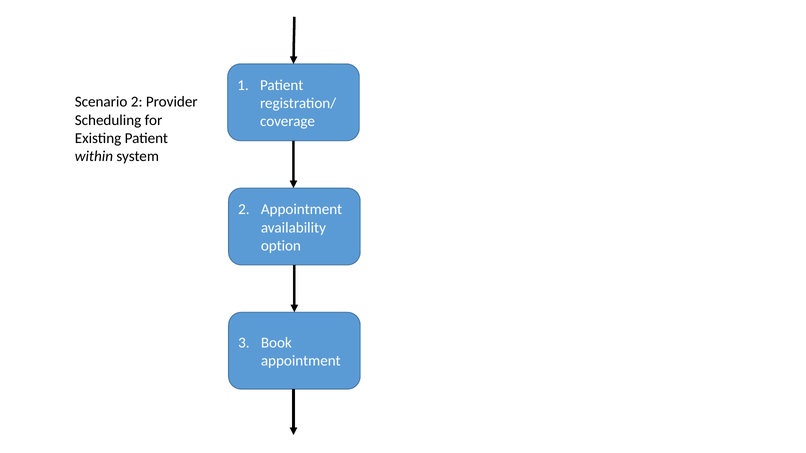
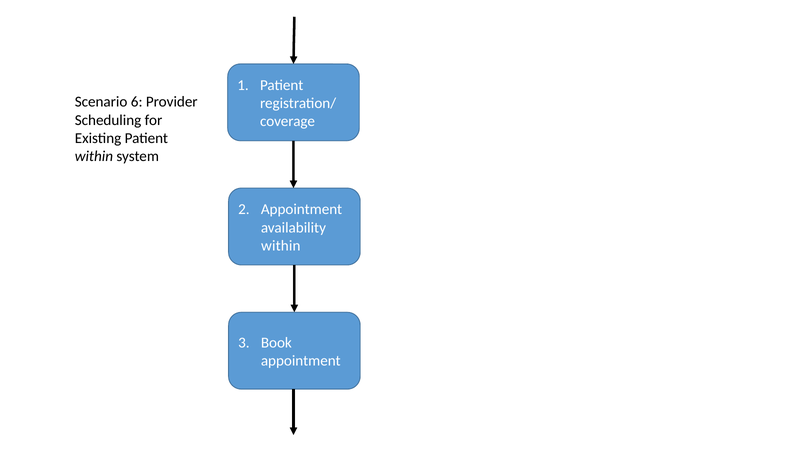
Scenario 2: 2 -> 6
option at (281, 246): option -> within
